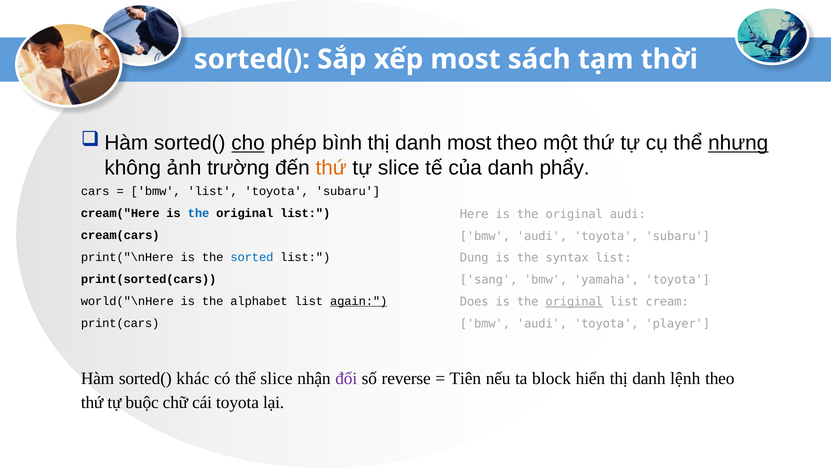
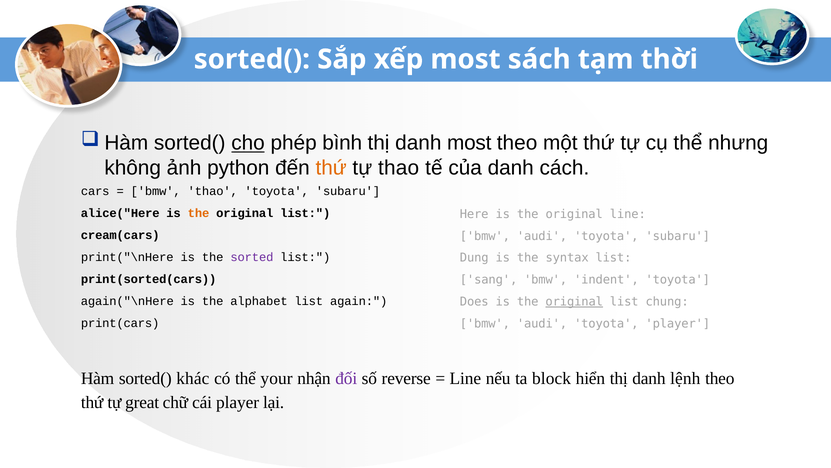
nhưng underline: present -> none
trường: trường -> python
tự slice: slice -> thao
phẩy: phẩy -> cách
bmw list: list -> thao
original audi: audi -> line
cream("Here: cream("Here -> alice("Here
the at (199, 213) colour: blue -> orange
sorted colour: blue -> purple
yamaha: yamaha -> indent
cream: cream -> chung
world("\nHere: world("\nHere -> again("\nHere
again underline: present -> none
thể slice: slice -> your
Tiên at (465, 378): Tiên -> Line
buộc: buộc -> great
cái toyota: toyota -> player
